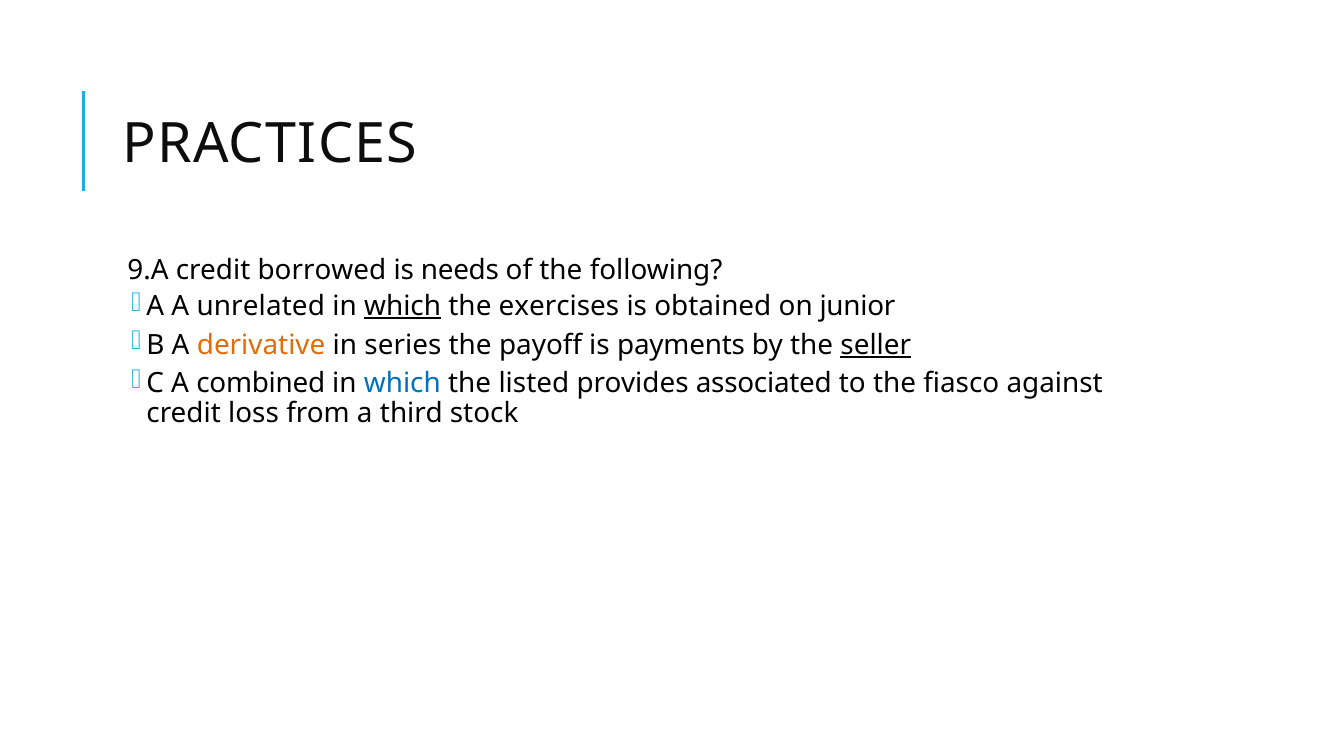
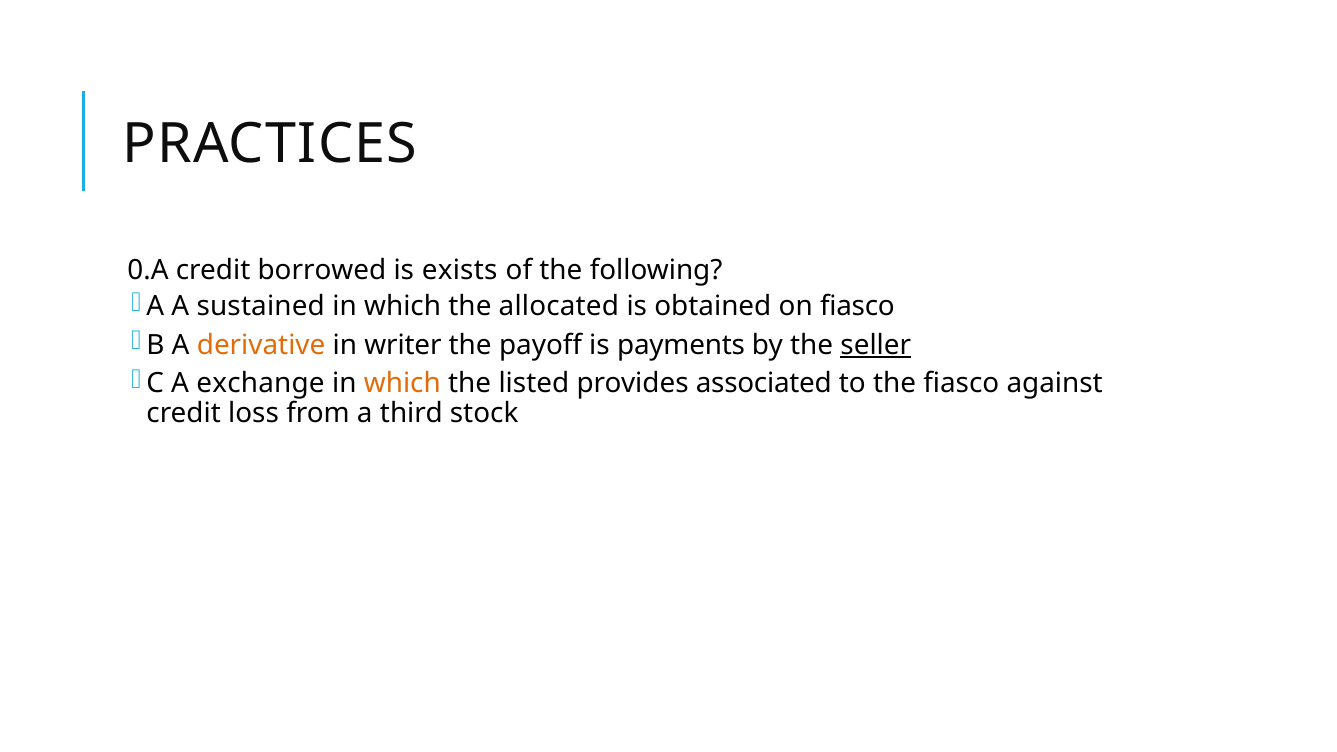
9.A: 9.A -> 0.A
needs: needs -> exists
unrelated: unrelated -> sustained
which at (403, 306) underline: present -> none
exercises: exercises -> allocated
on junior: junior -> fiasco
series: series -> writer
combined: combined -> exchange
which at (402, 383) colour: blue -> orange
